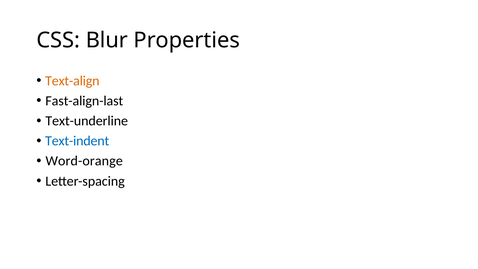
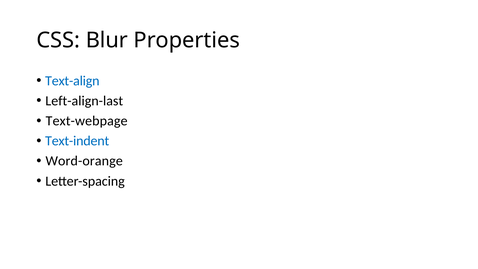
Text-align colour: orange -> blue
Fast-align-last: Fast-align-last -> Left-align-last
Text-underline: Text-underline -> Text-webpage
